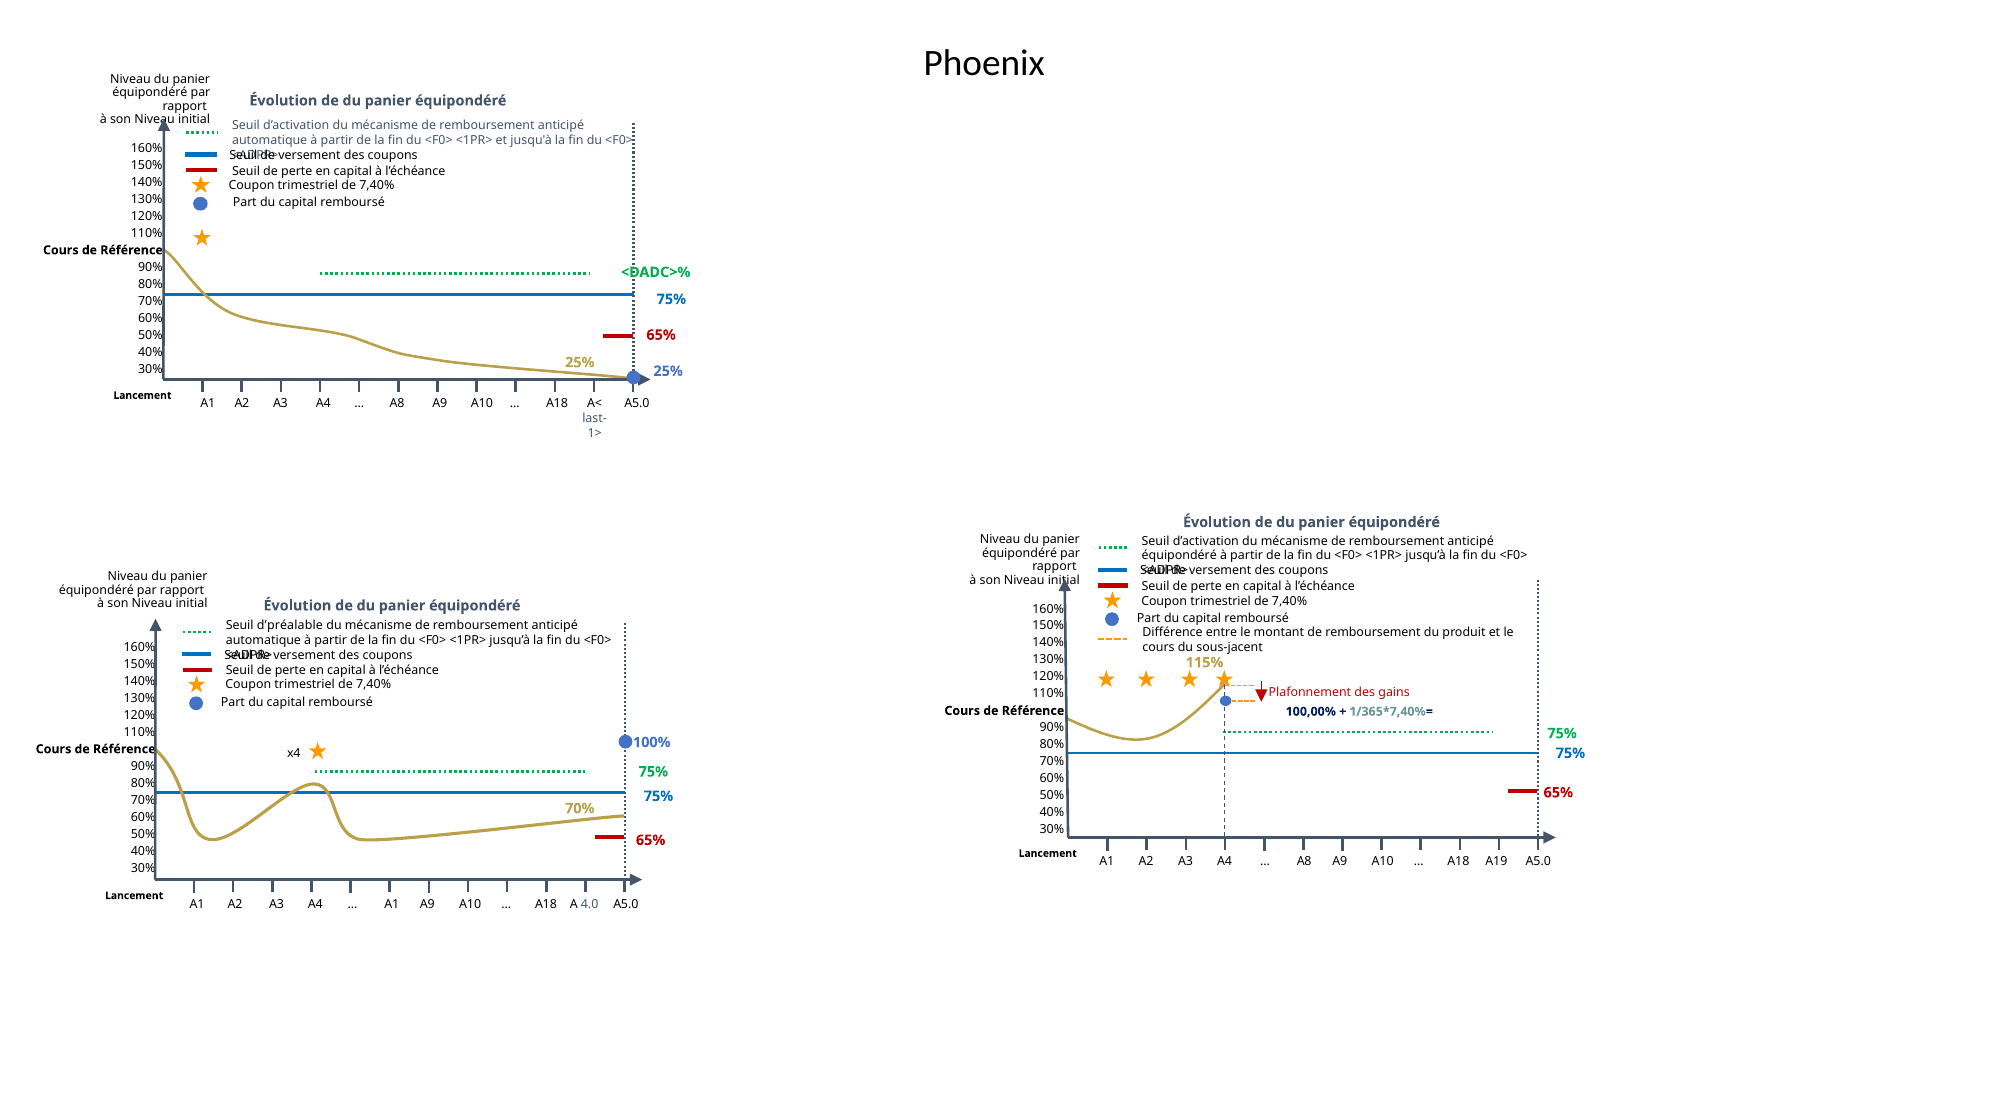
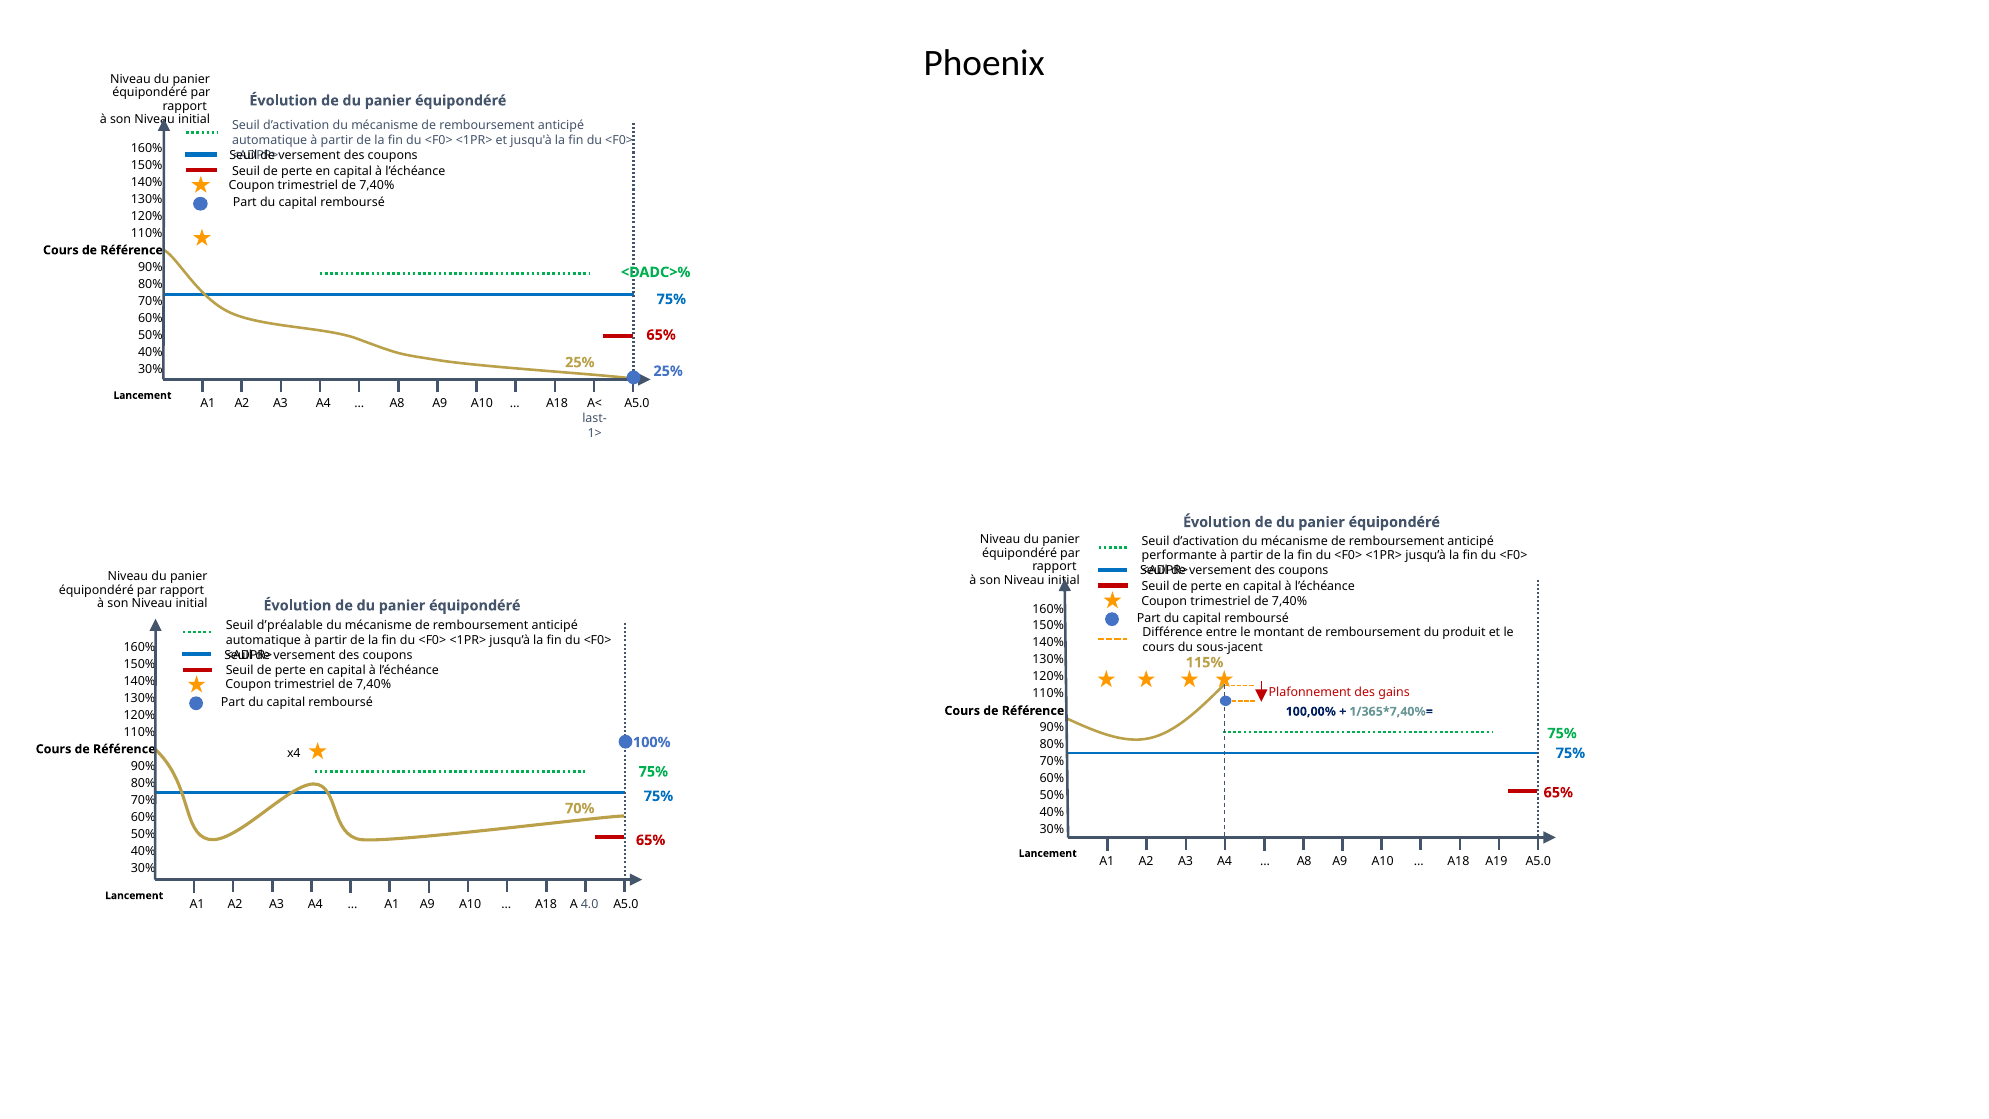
équipondéré at (1179, 556): équipondéré -> performante
